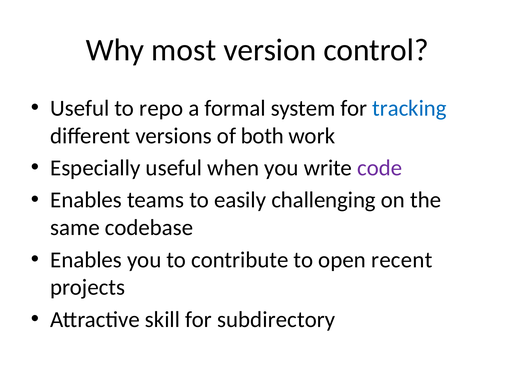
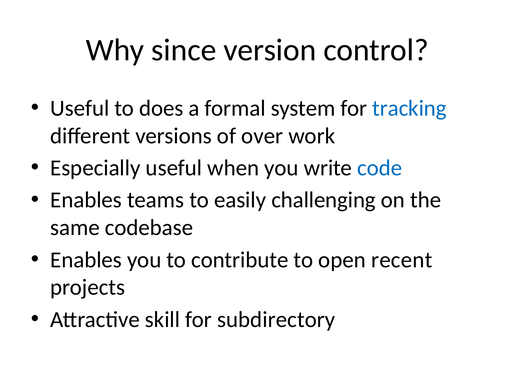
most: most -> since
repo: repo -> does
both: both -> over
code colour: purple -> blue
